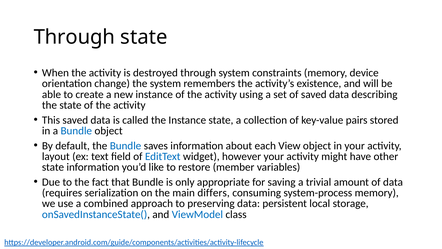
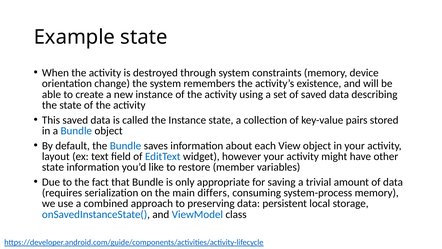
Through at (74, 37): Through -> Example
